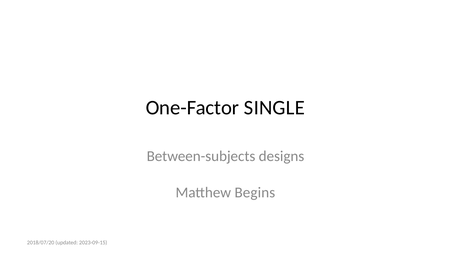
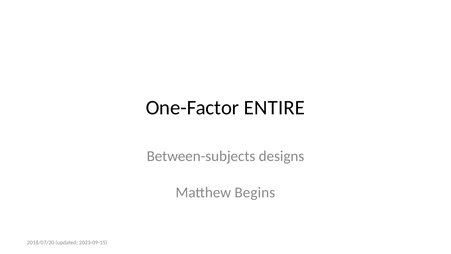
SINGLE: SINGLE -> ENTIRE
